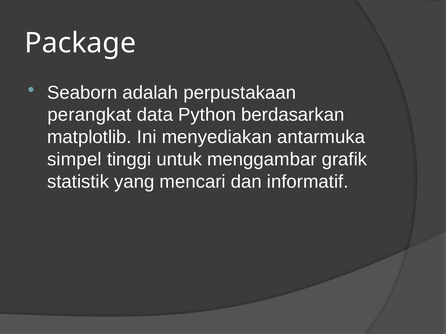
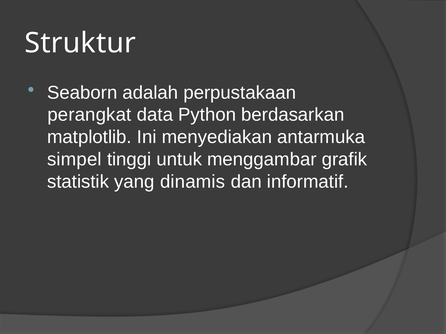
Package: Package -> Struktur
mencari: mencari -> dinamis
